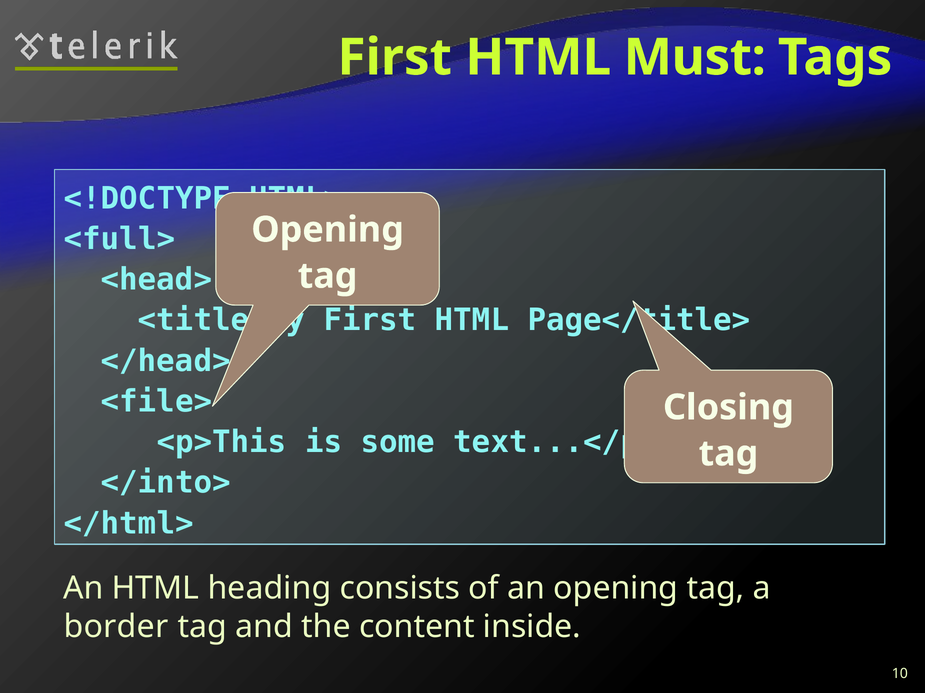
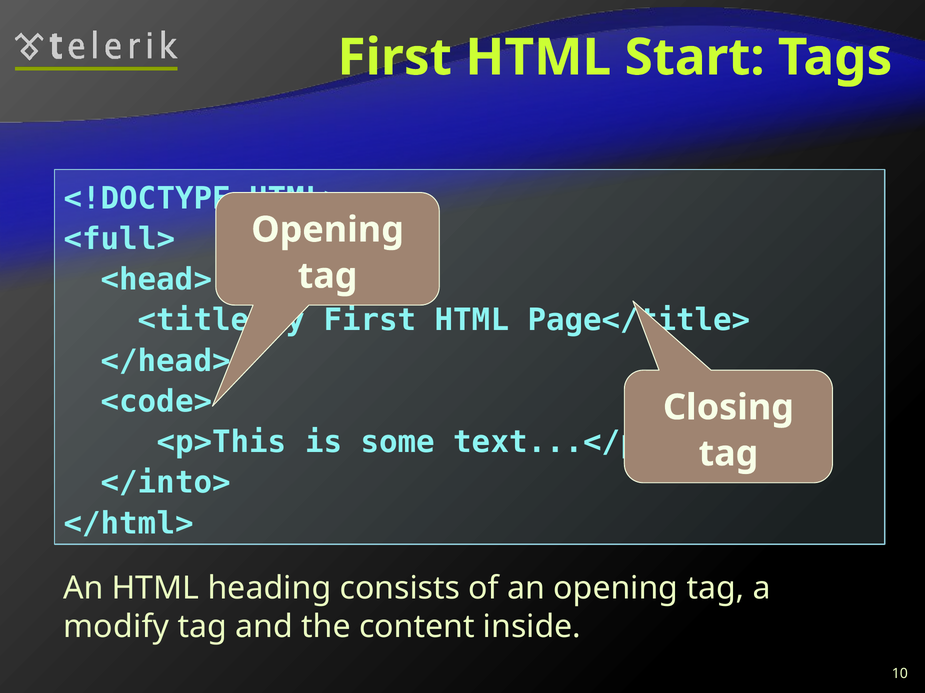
Must: Must -> Start
<file>: <file> -> <code>
border: border -> modify
